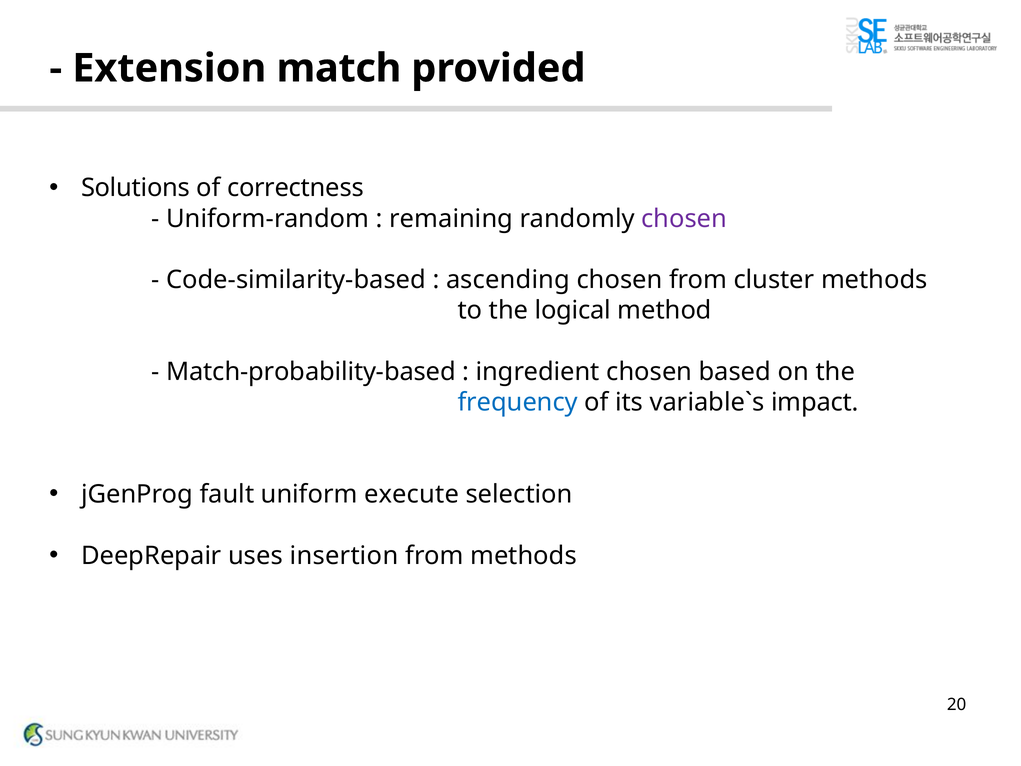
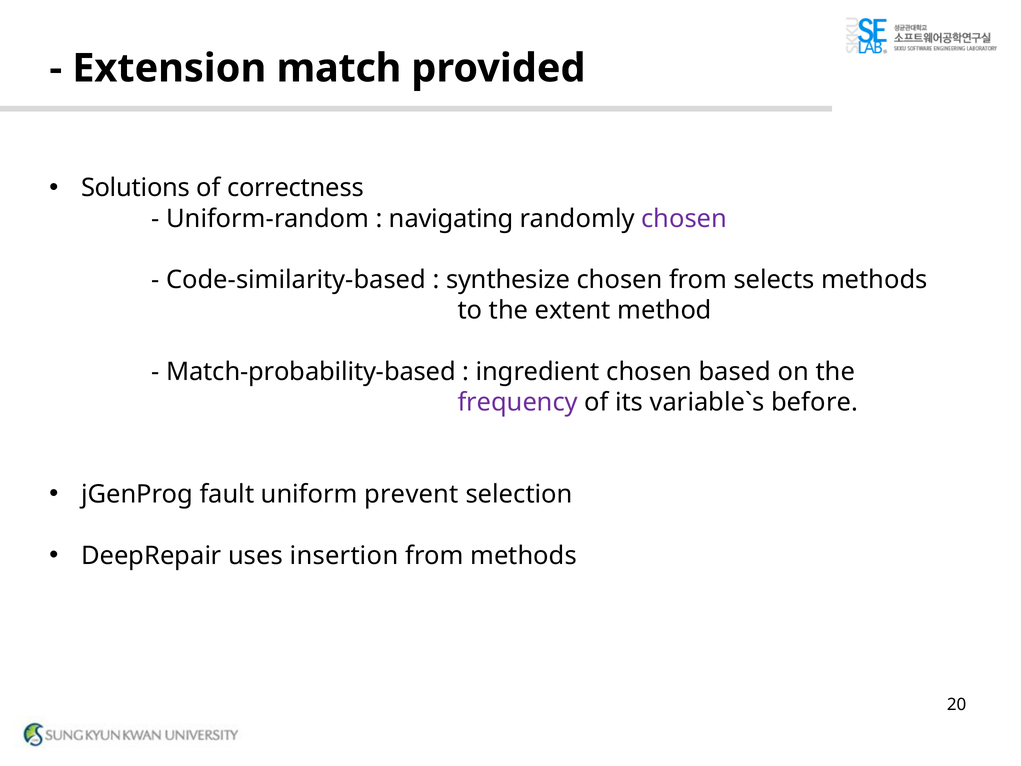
remaining: remaining -> navigating
ascending: ascending -> synthesize
cluster: cluster -> selects
logical: logical -> extent
frequency colour: blue -> purple
impact: impact -> before
execute: execute -> prevent
